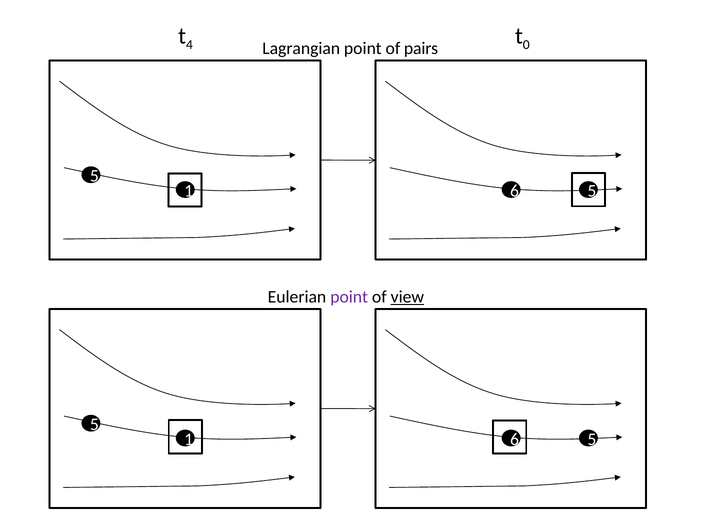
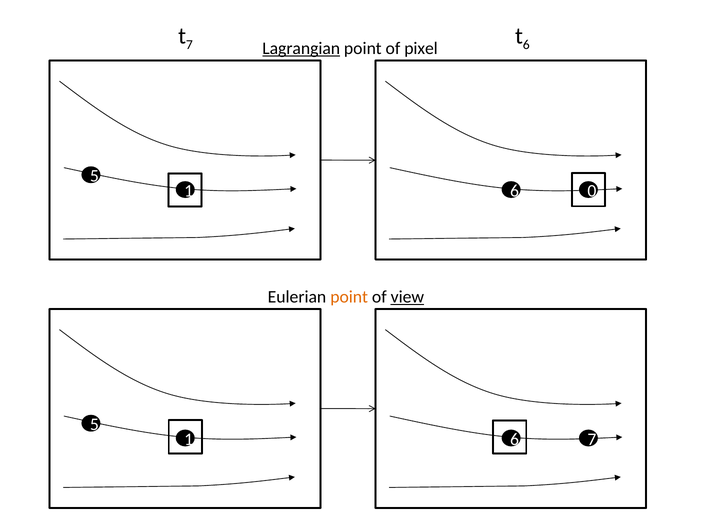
4 at (189, 45): 4 -> 7
0 at (526, 45): 0 -> 6
Lagrangian underline: none -> present
pairs: pairs -> pixel
5 at (592, 191): 5 -> 0
point at (349, 297) colour: purple -> orange
5 at (592, 439): 5 -> 7
